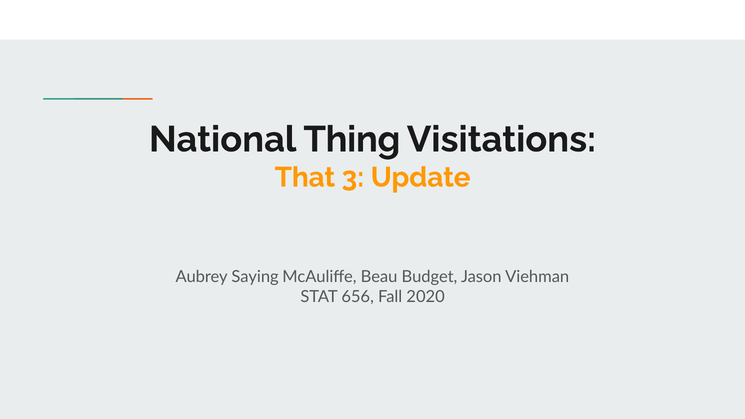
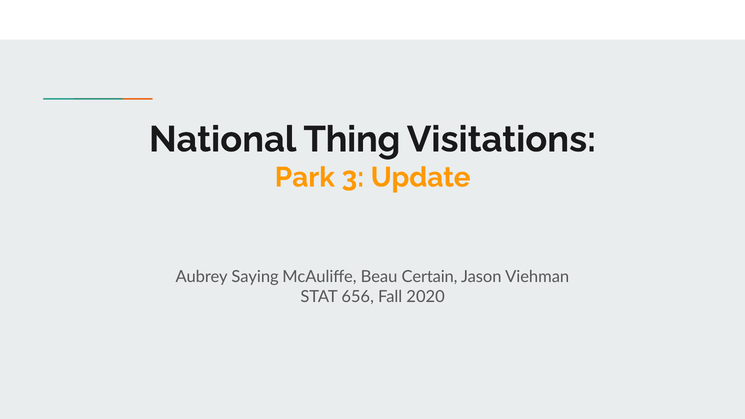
That: That -> Park
Budget: Budget -> Certain
